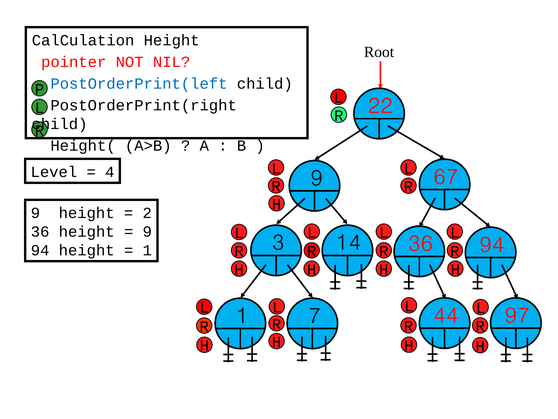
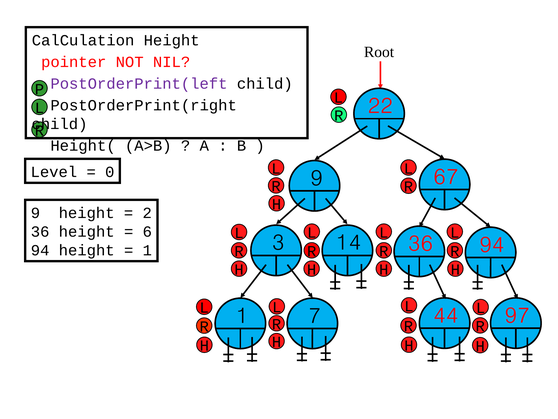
PostOrderPrint(left colour: blue -> purple
4: 4 -> 0
9 at (147, 231): 9 -> 6
